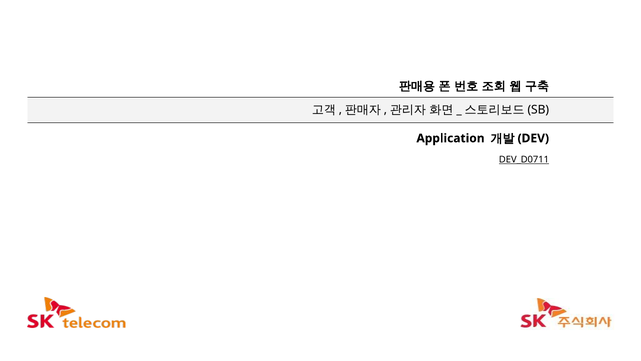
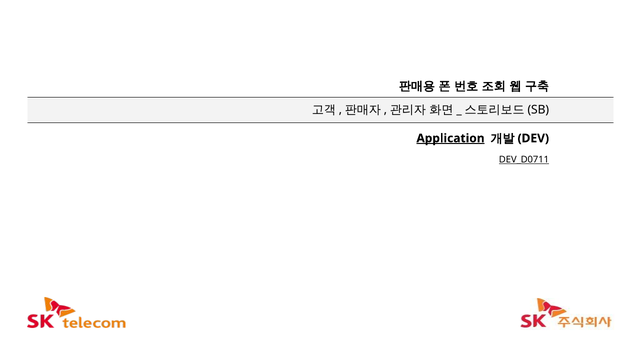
Application underline: none -> present
